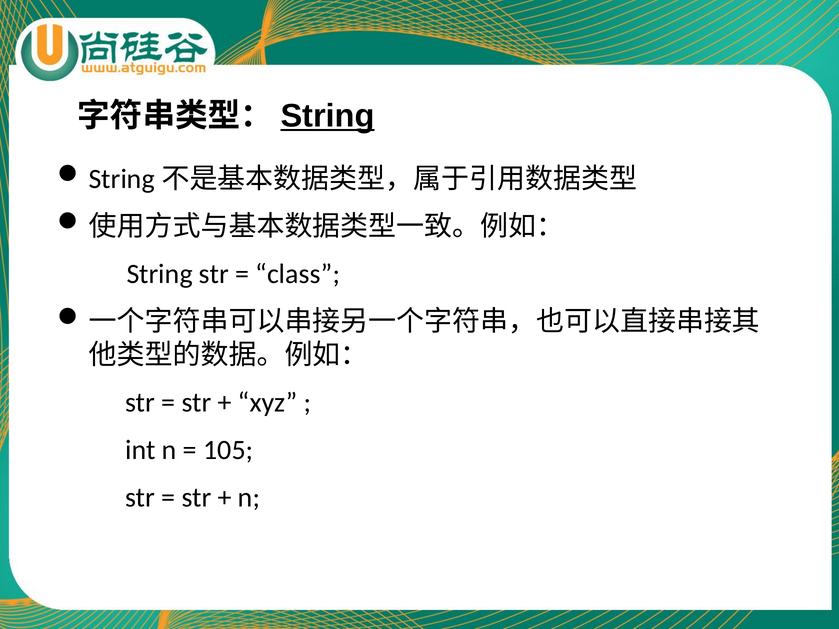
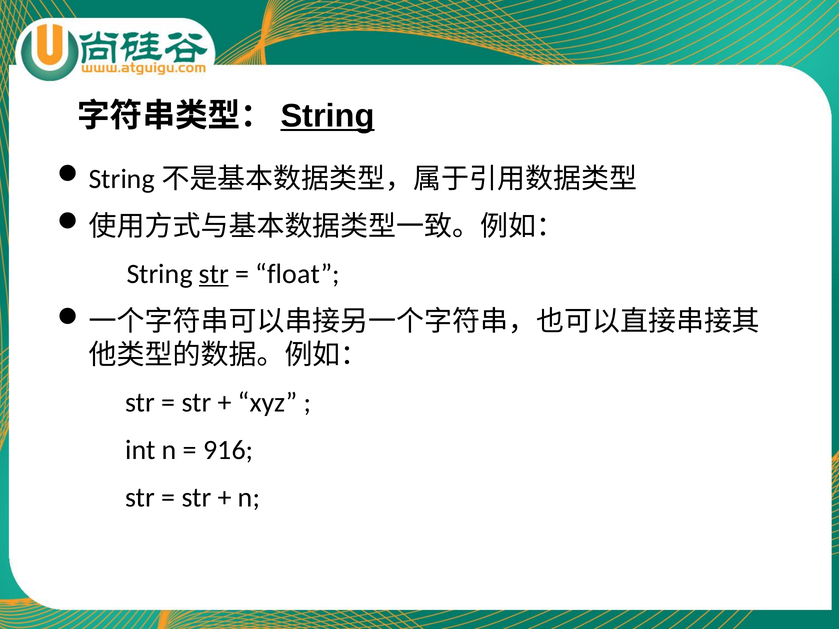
str at (214, 274) underline: none -> present
class: class -> float
105: 105 -> 916
